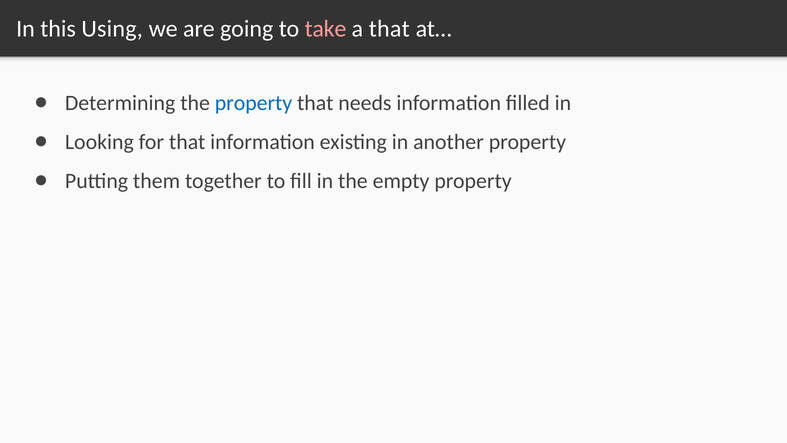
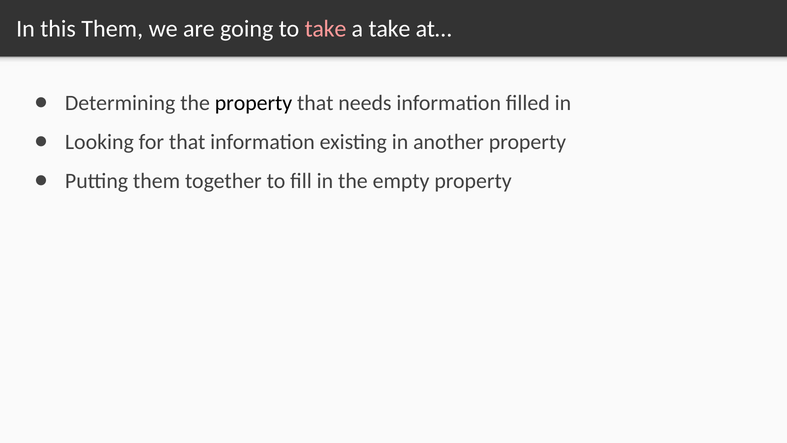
this Using: Using -> Them
a that: that -> take
property at (254, 103) colour: blue -> black
